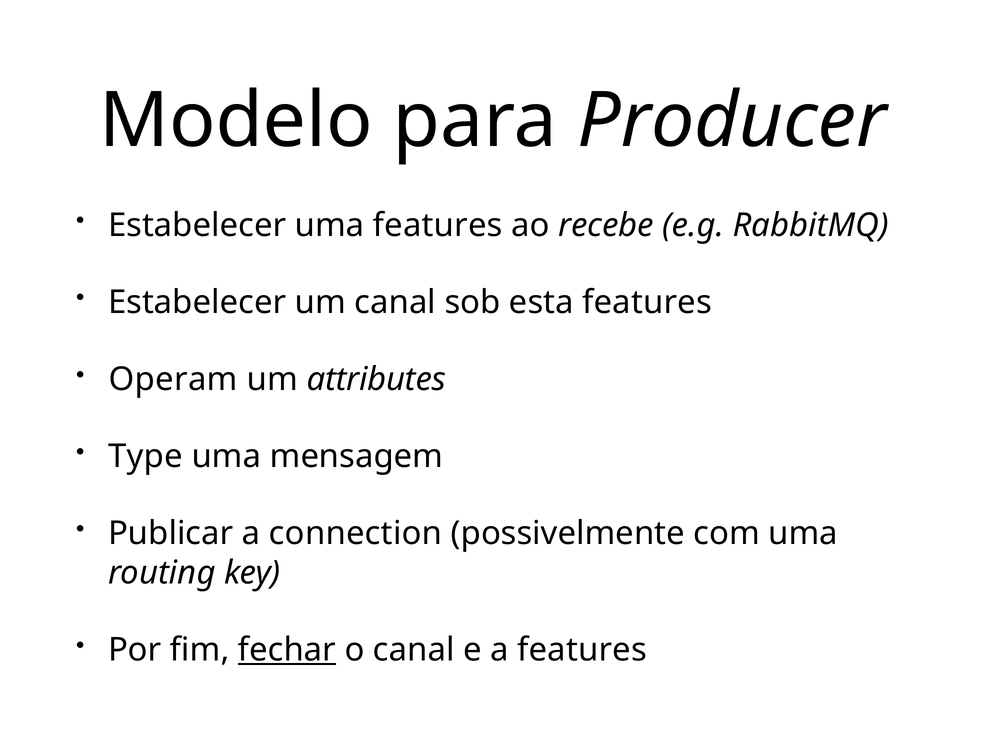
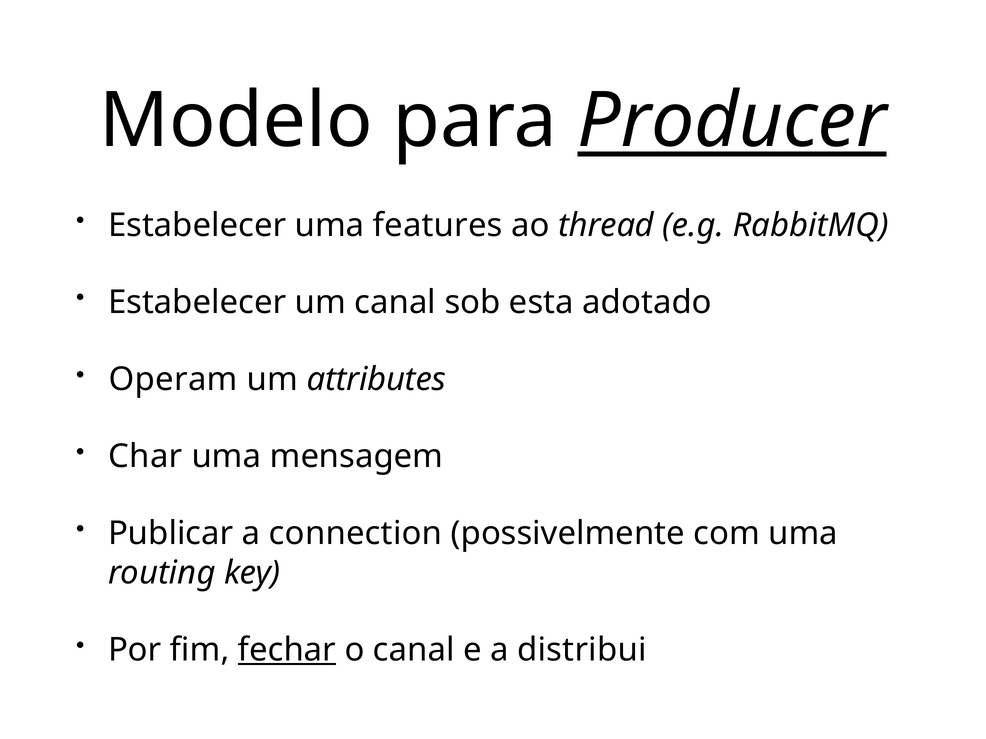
Producer underline: none -> present
recebe: recebe -> thread
esta features: features -> adotado
Type: Type -> Char
a features: features -> distribui
